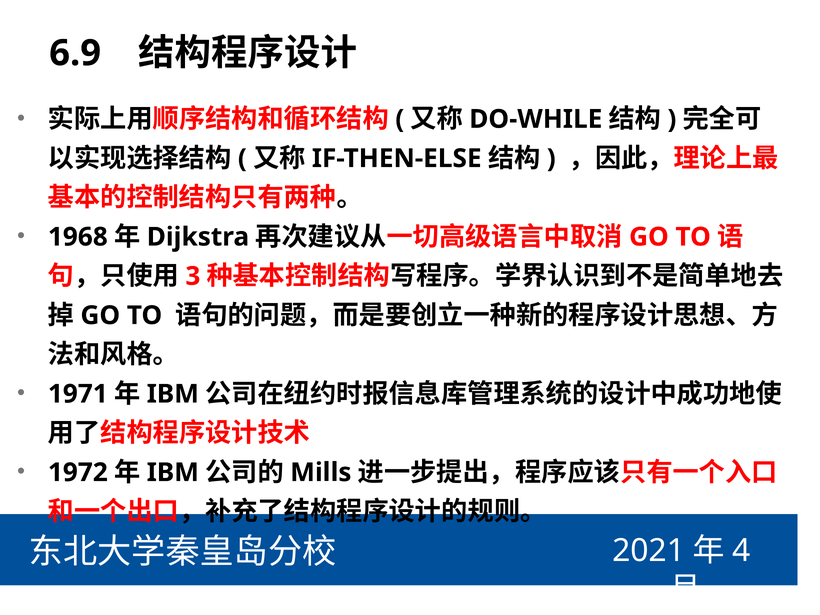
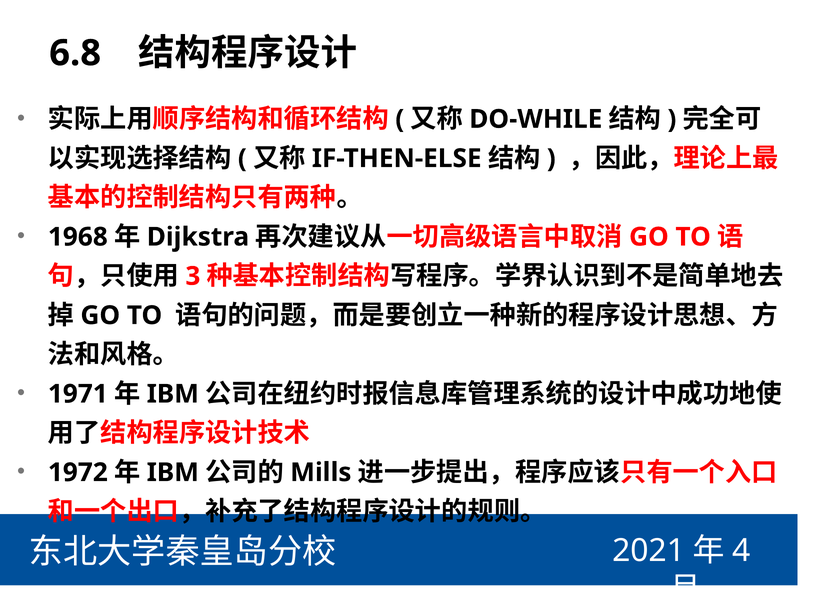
6.9: 6.9 -> 6.8
